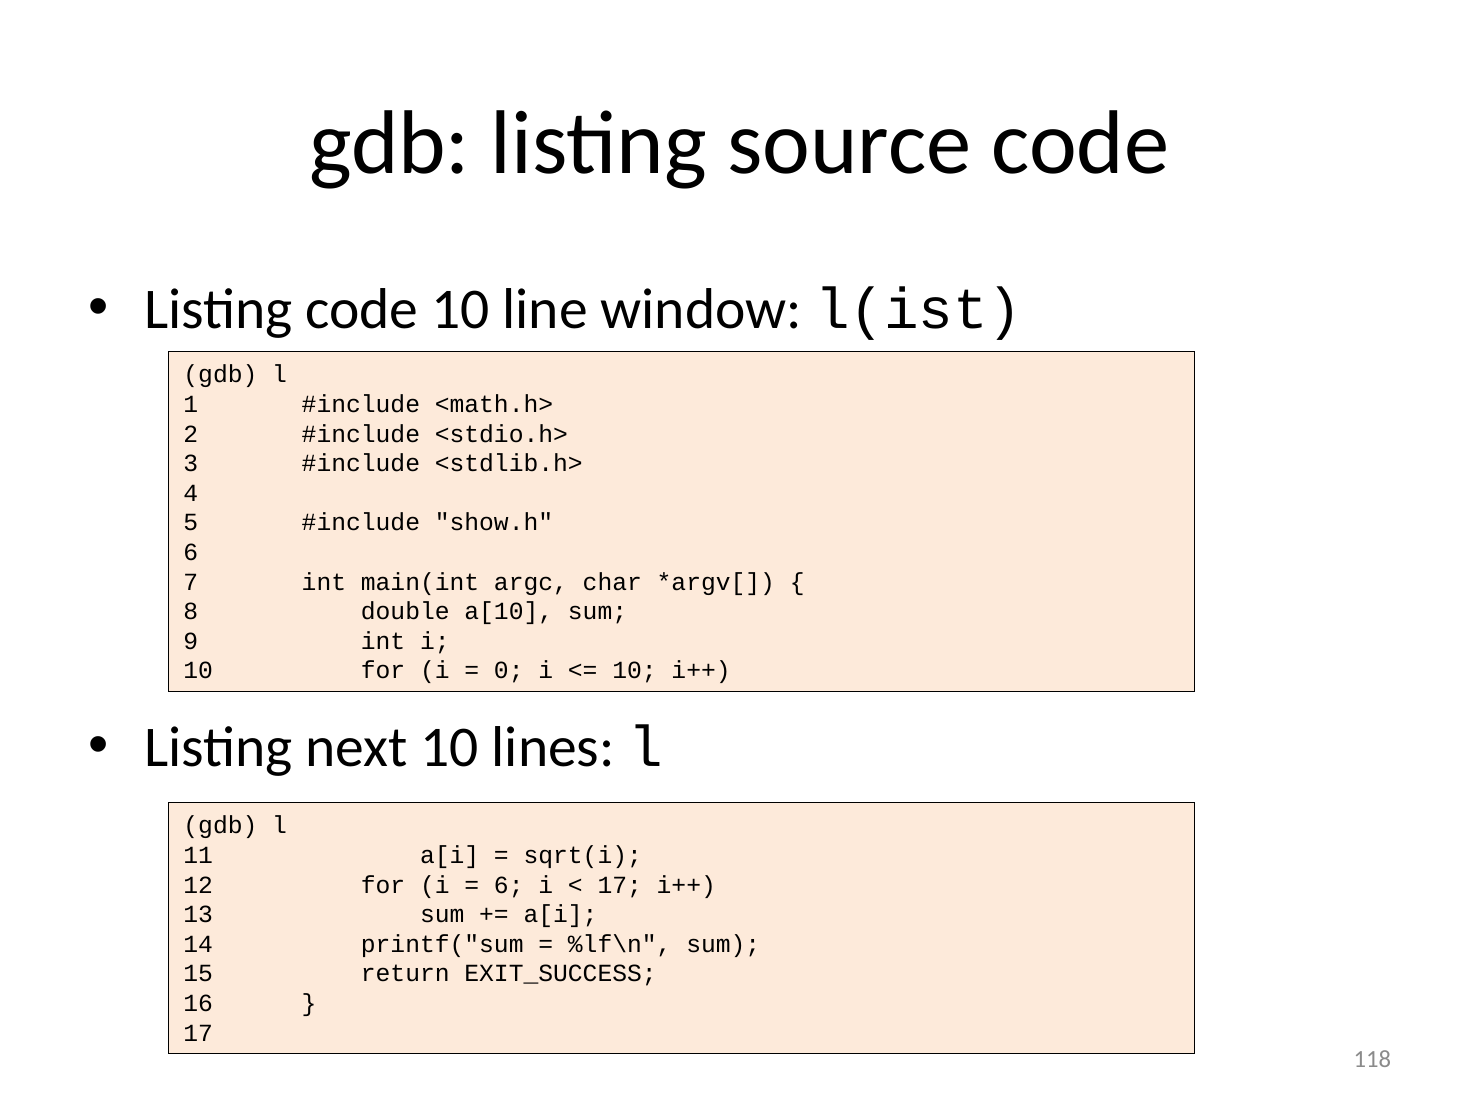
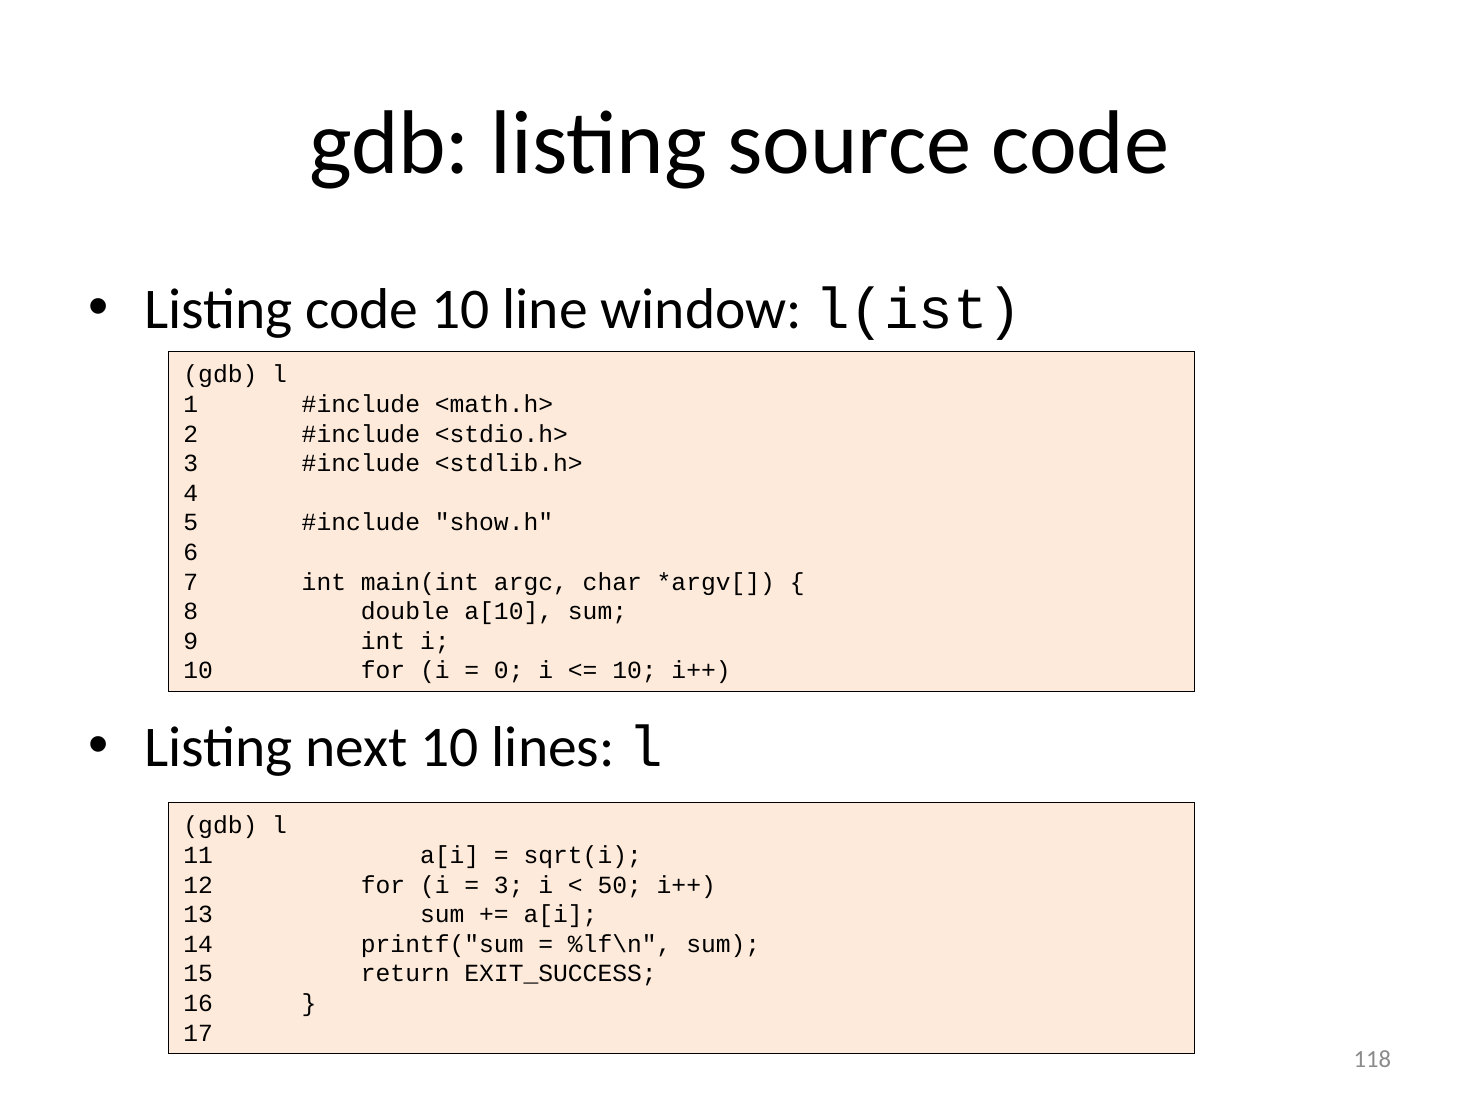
6 at (509, 885): 6 -> 3
17 at (620, 885): 17 -> 50
